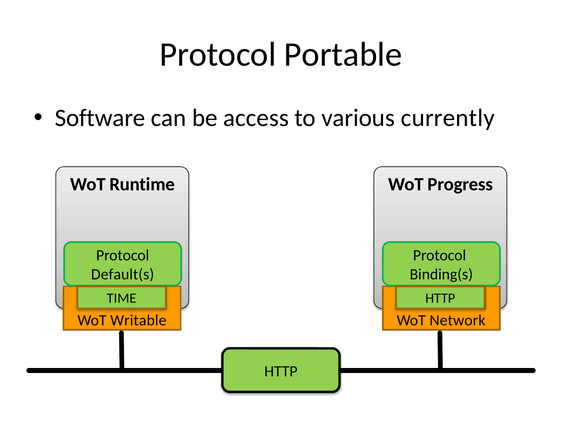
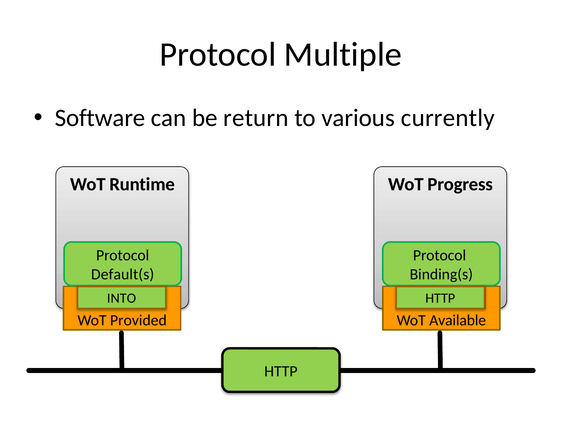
Portable: Portable -> Multiple
access: access -> return
TIME: TIME -> INTO
Writable: Writable -> Provided
Network: Network -> Available
